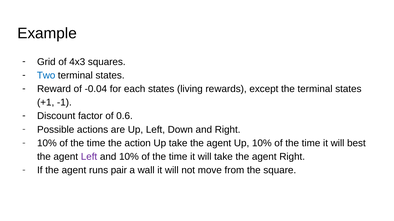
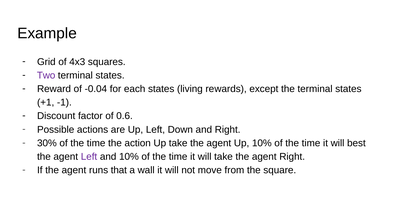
Two colour: blue -> purple
10% at (47, 143): 10% -> 30%
pair: pair -> that
